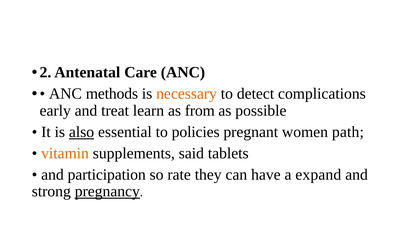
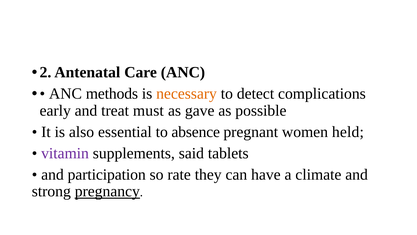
learn: learn -> must
from: from -> gave
also underline: present -> none
policies: policies -> absence
path: path -> held
vitamin colour: orange -> purple
expand: expand -> climate
